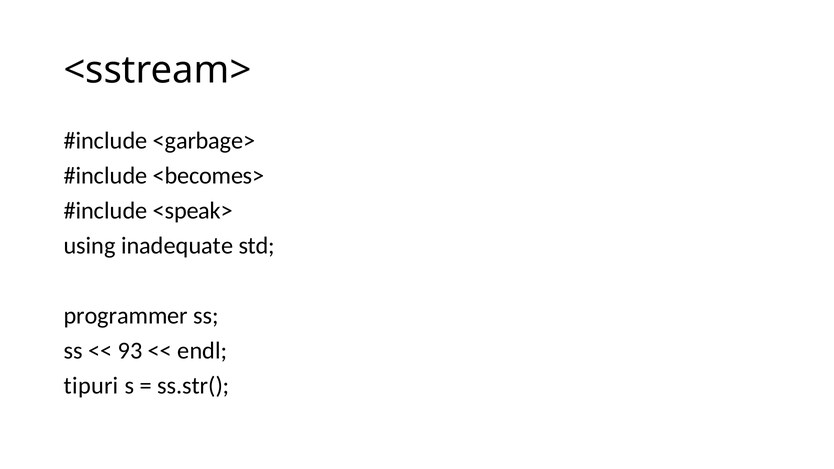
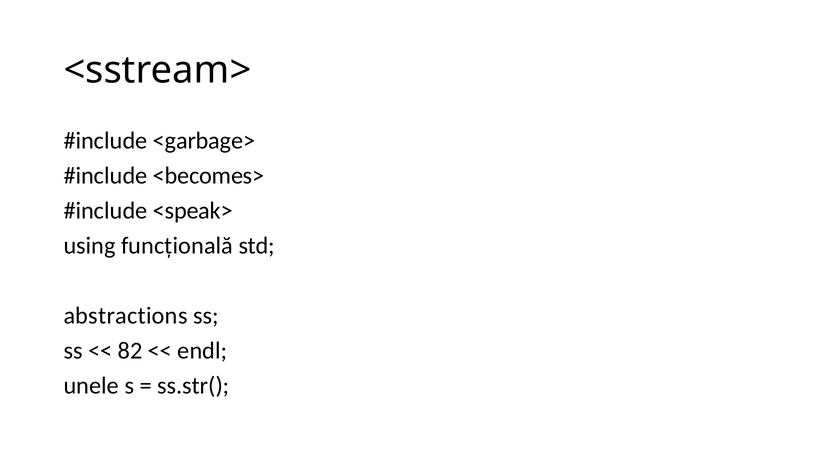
inadequate: inadequate -> funcțională
programmer: programmer -> abstractions
93: 93 -> 82
tipuri: tipuri -> unele
